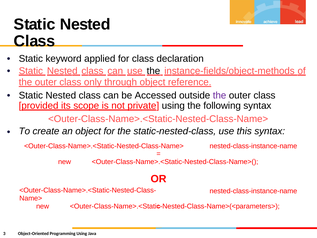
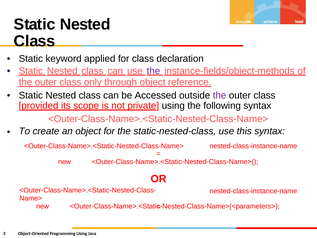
the at (153, 71) colour: black -> purple
